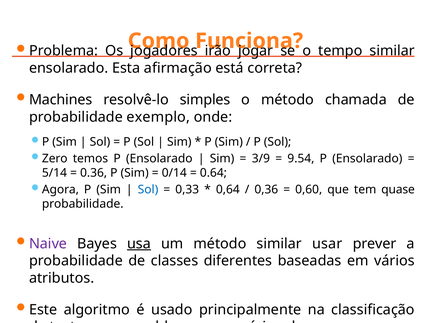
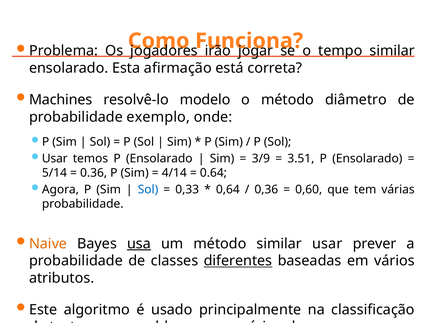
simples: simples -> modelo
chamada: chamada -> diâmetro
Zero at (55, 159): Zero -> Usar
9.54: 9.54 -> 3.51
0/14: 0/14 -> 4/14
tem quase: quase -> várias
Naive colour: purple -> orange
diferentes underline: none -> present
